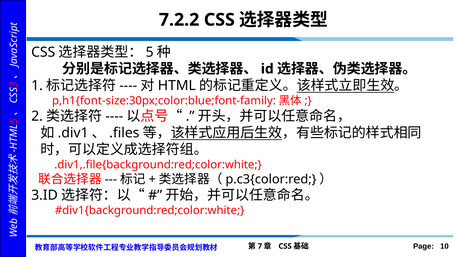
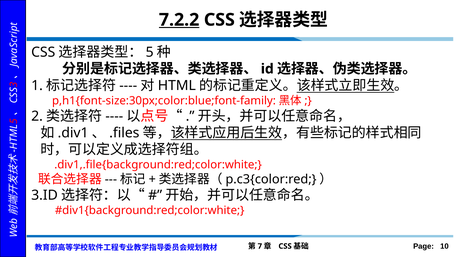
7.2.2 underline: none -> present
